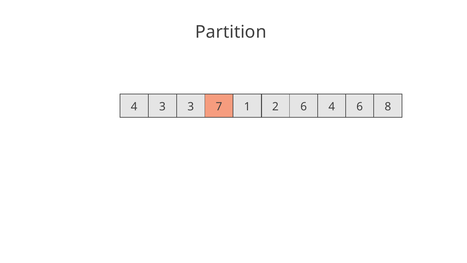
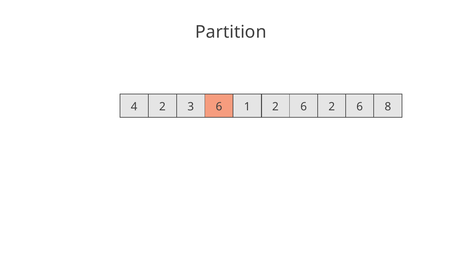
4 3: 3 -> 2
3 7: 7 -> 6
6 4: 4 -> 2
